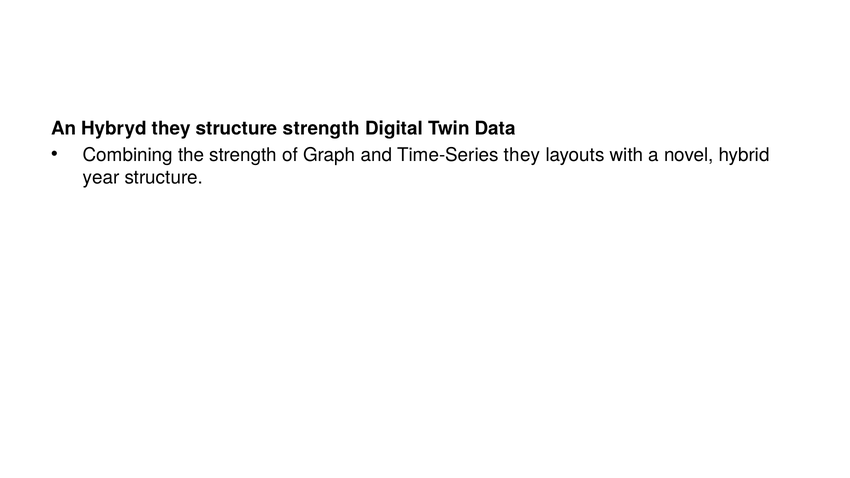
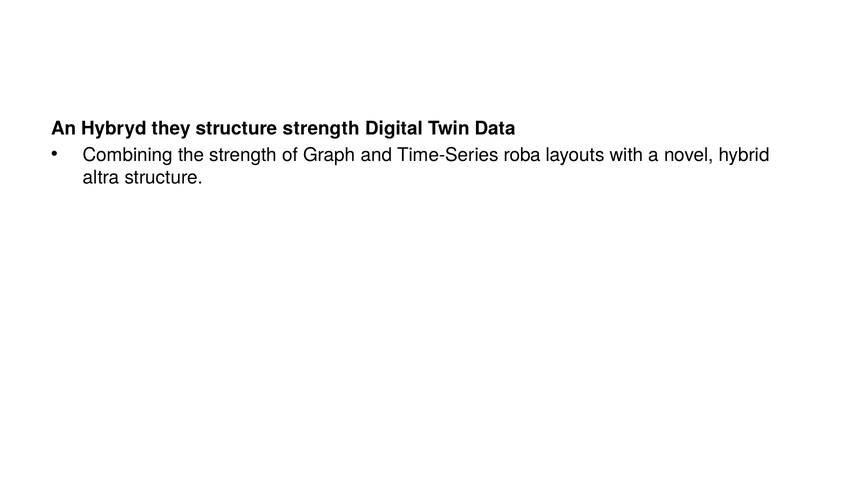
Time-Series they: they -> roba
year: year -> altra
